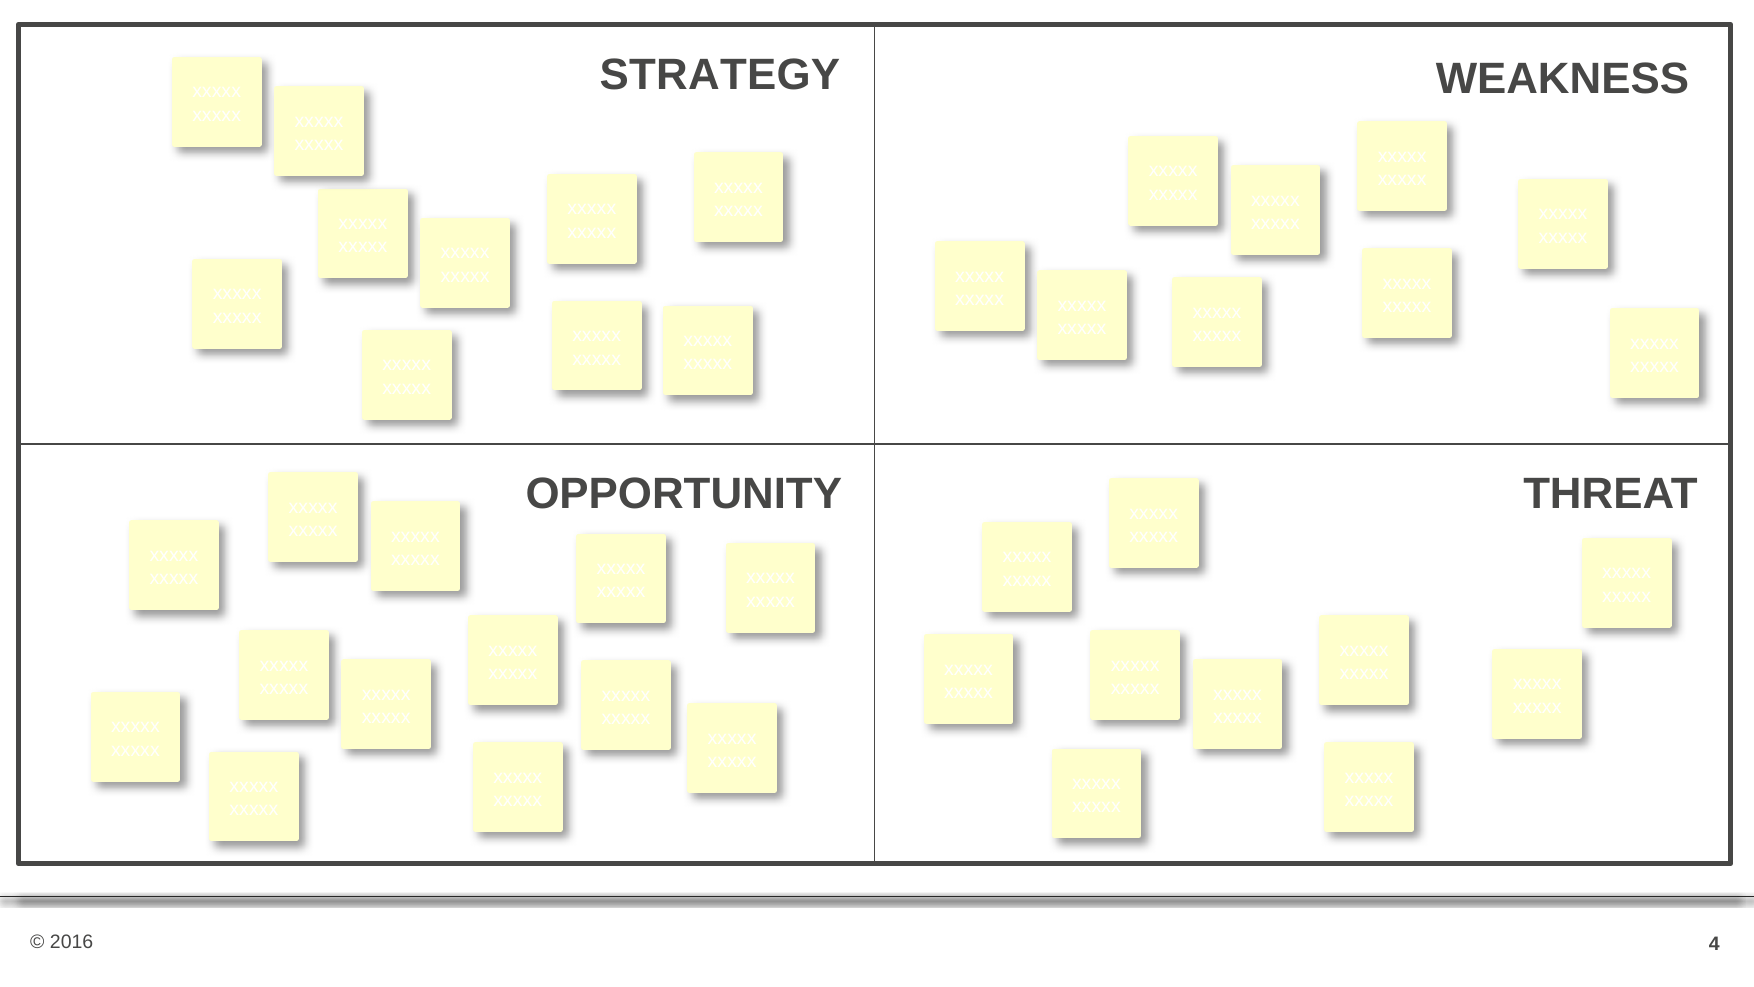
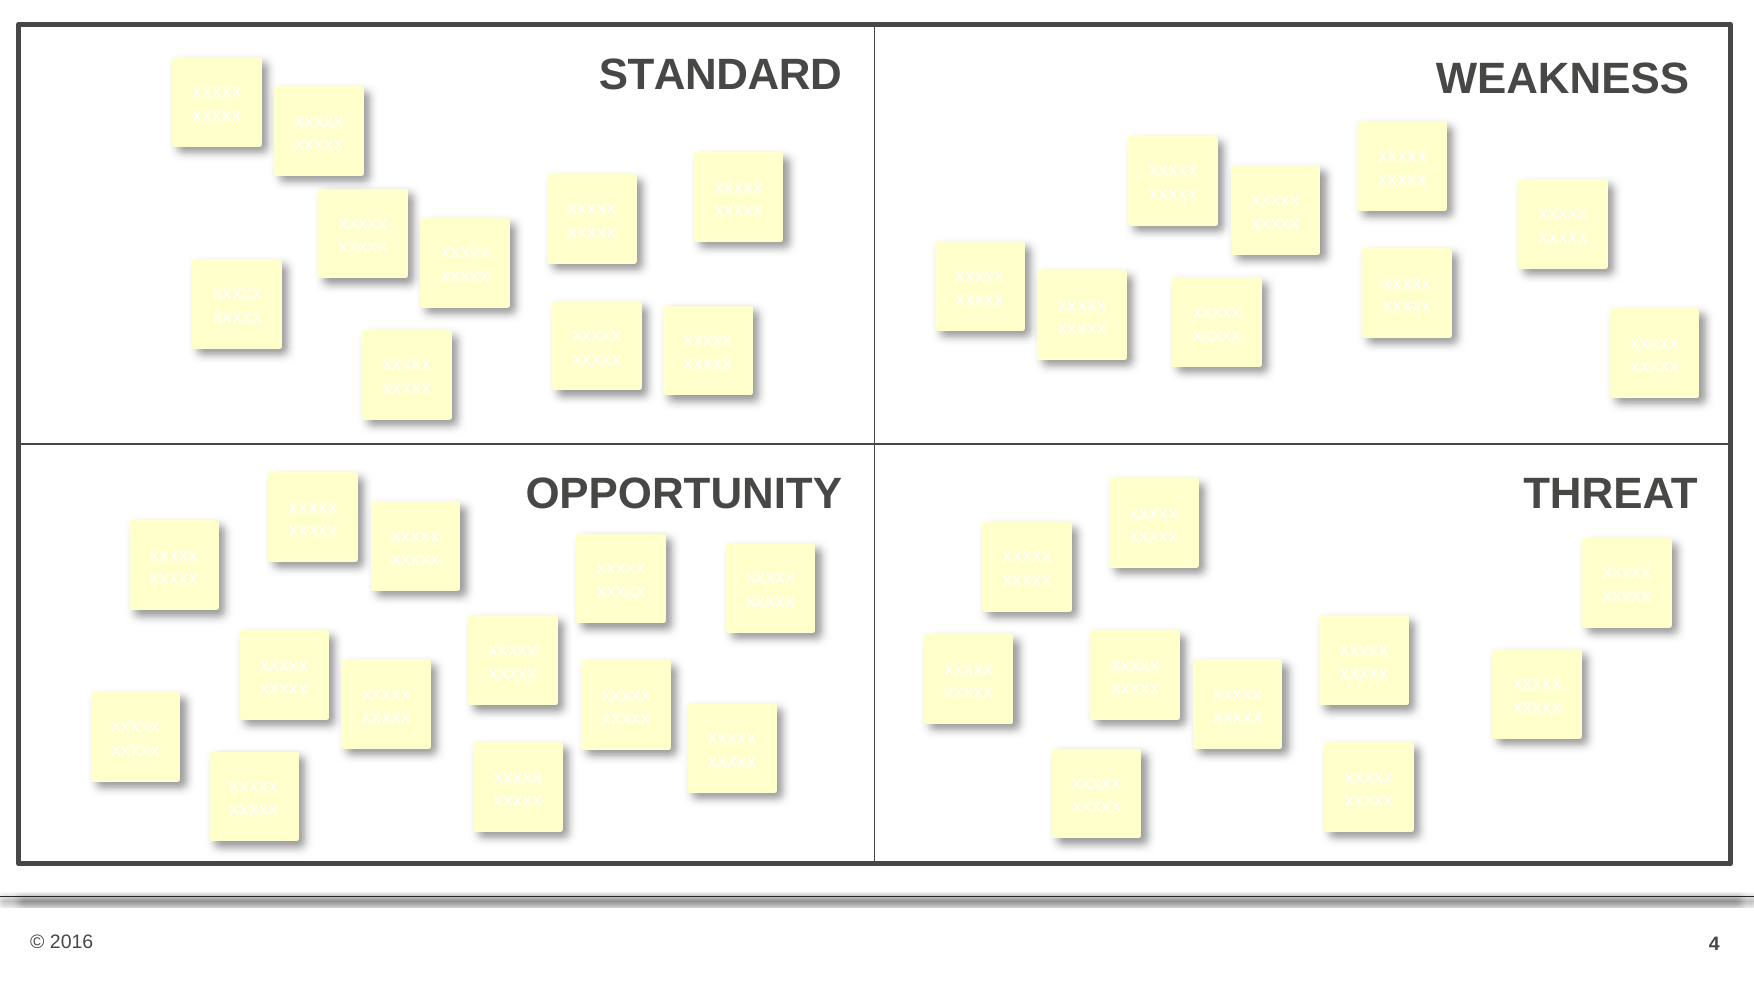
STRATEGY: STRATEGY -> STANDARD
